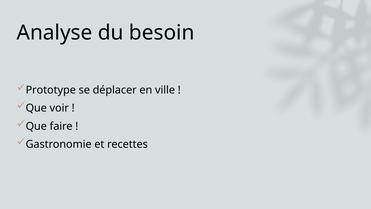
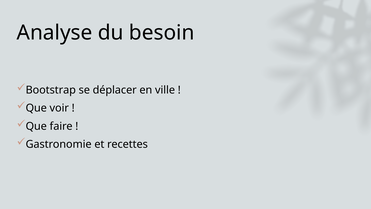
Prototype: Prototype -> Bootstrap
